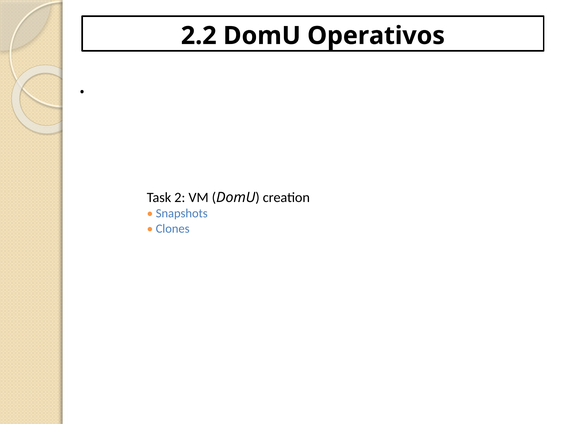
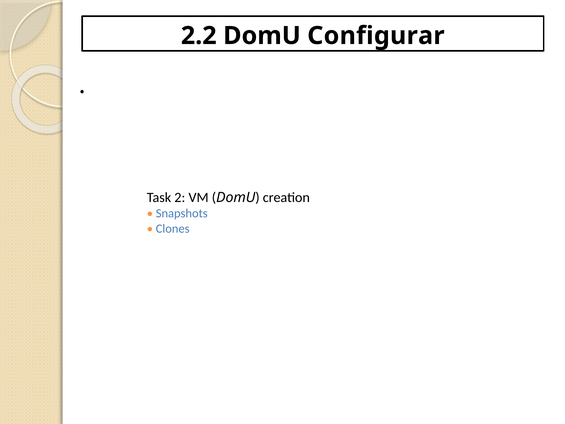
Operativos: Operativos -> Configurar
